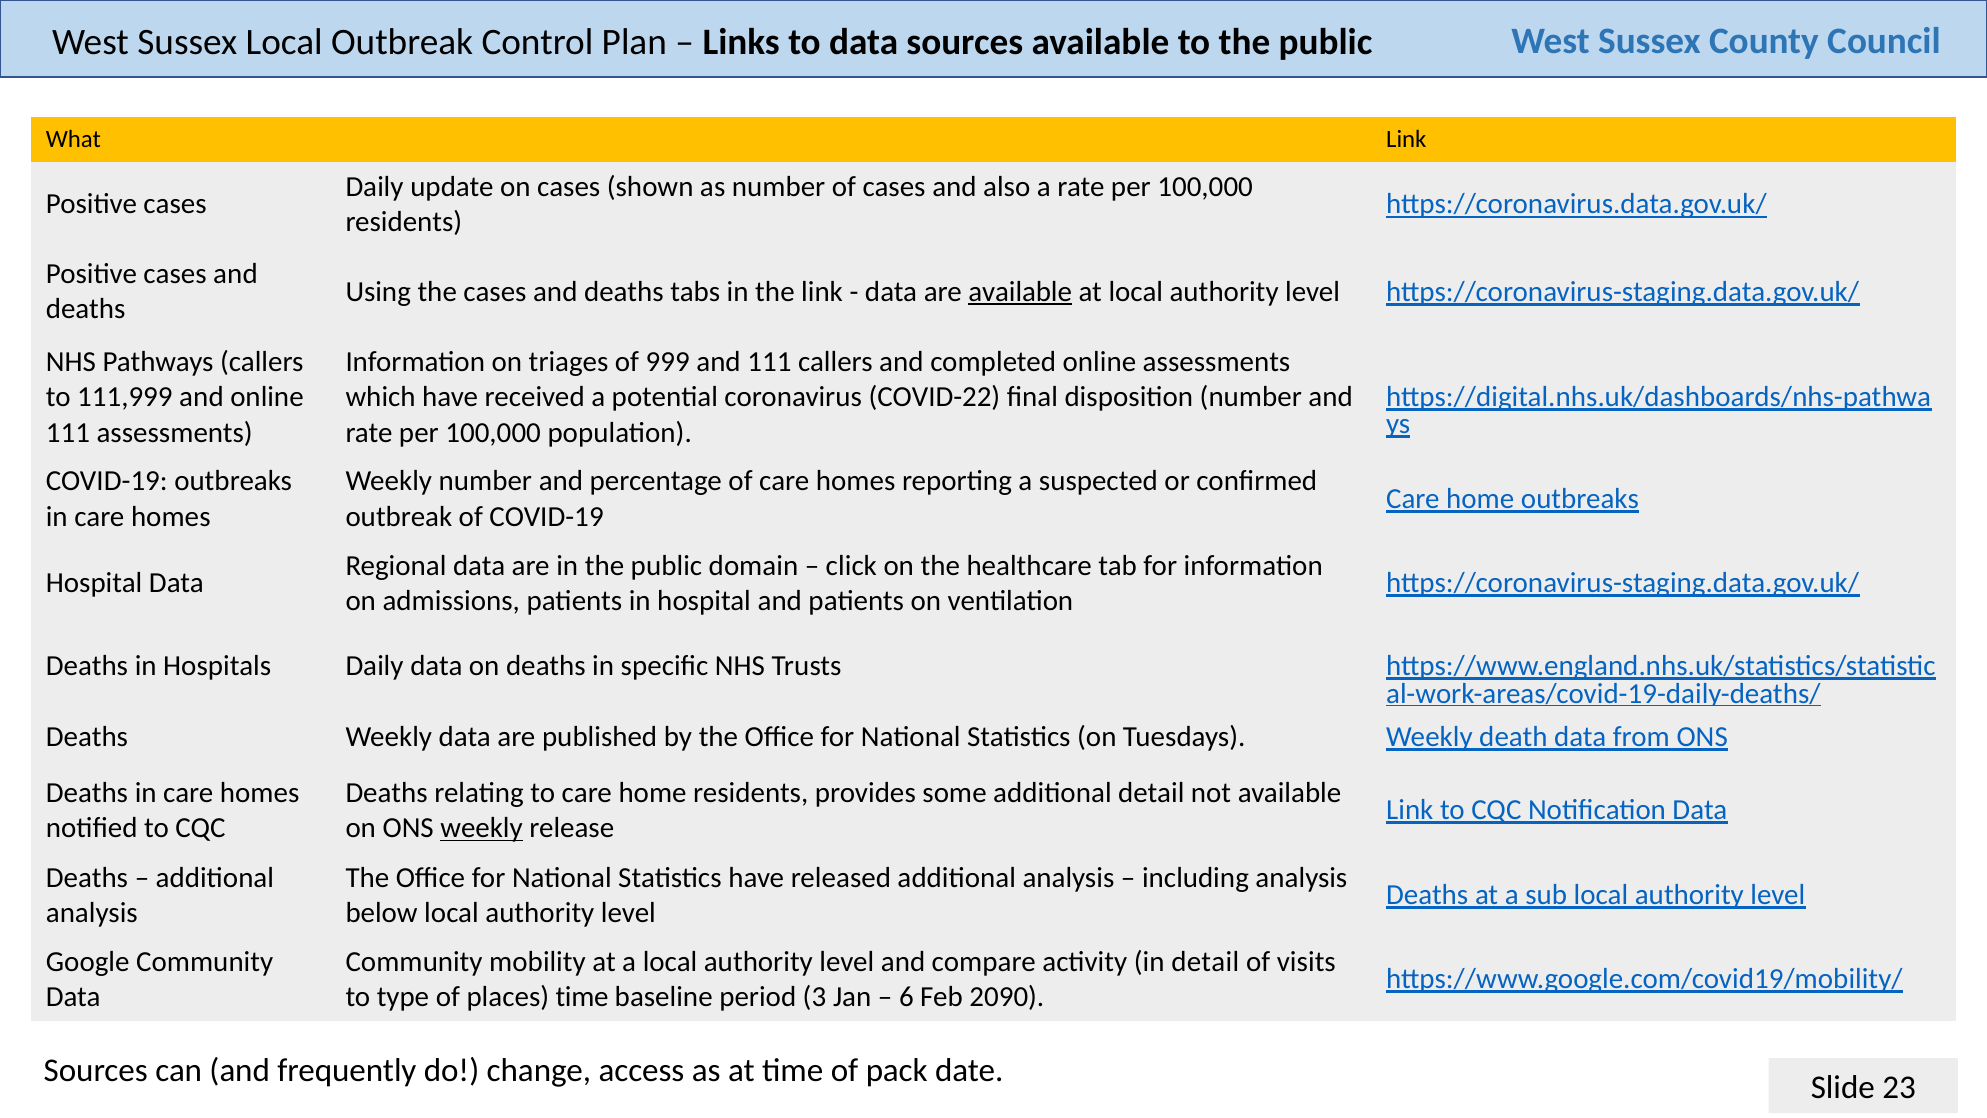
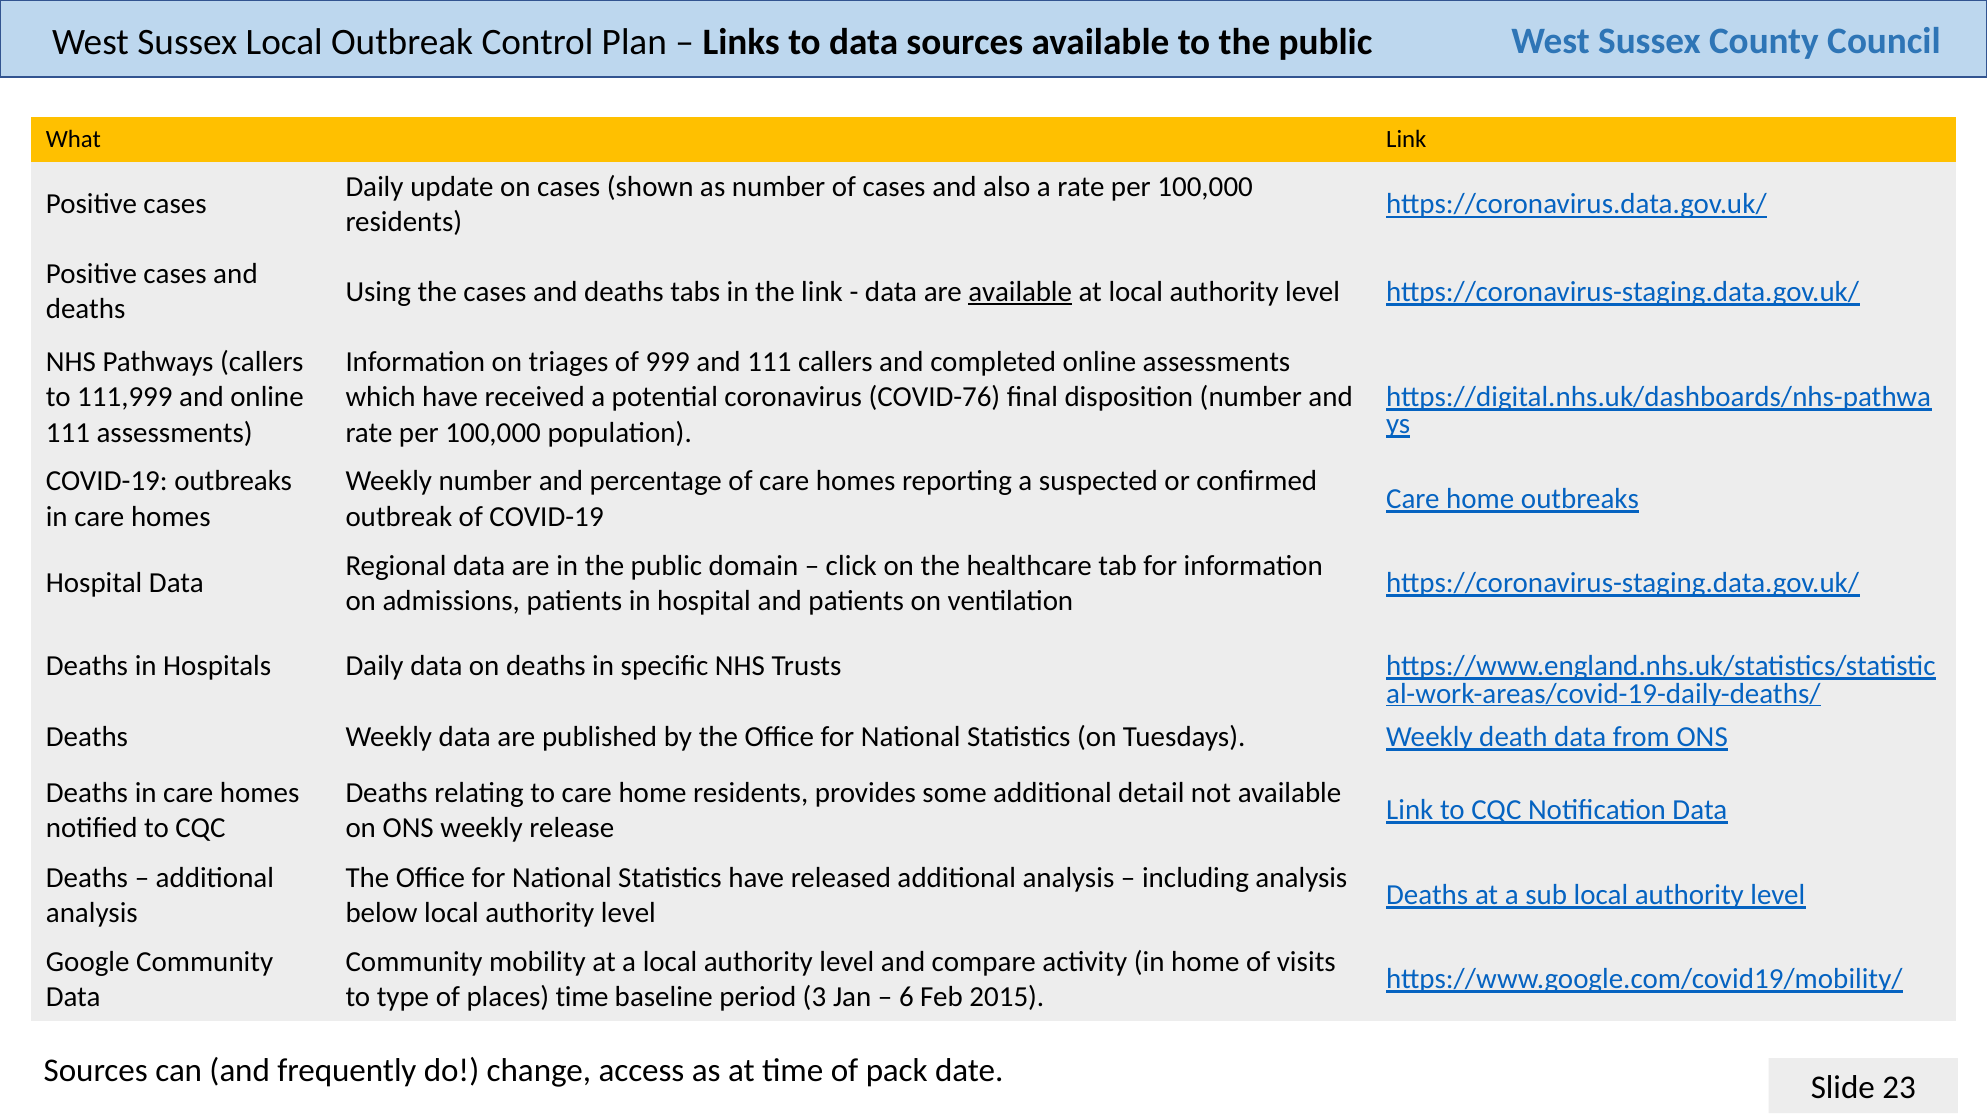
COVID-22: COVID-22 -> COVID-76
weekly at (482, 828) underline: present -> none
in detail: detail -> home
2090: 2090 -> 2015
